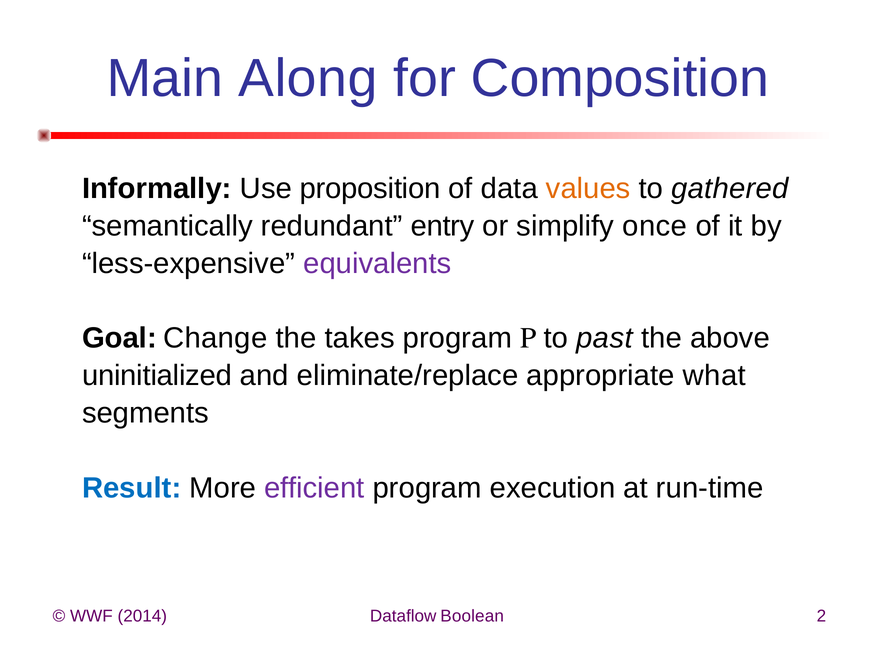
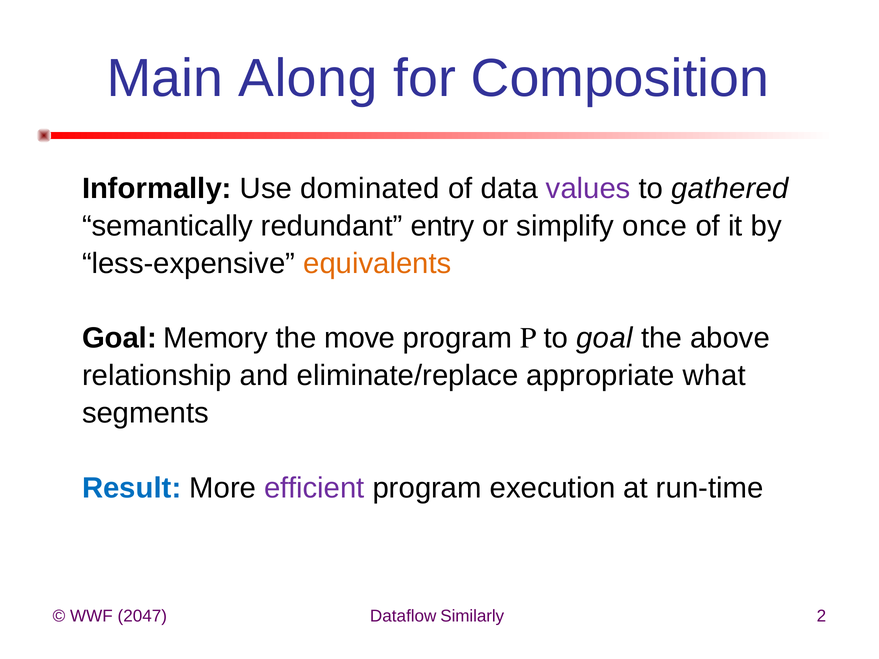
proposition: proposition -> dominated
values colour: orange -> purple
equivalents colour: purple -> orange
Change: Change -> Memory
takes: takes -> move
to past: past -> goal
uninitialized: uninitialized -> relationship
2014: 2014 -> 2047
Boolean: Boolean -> Similarly
